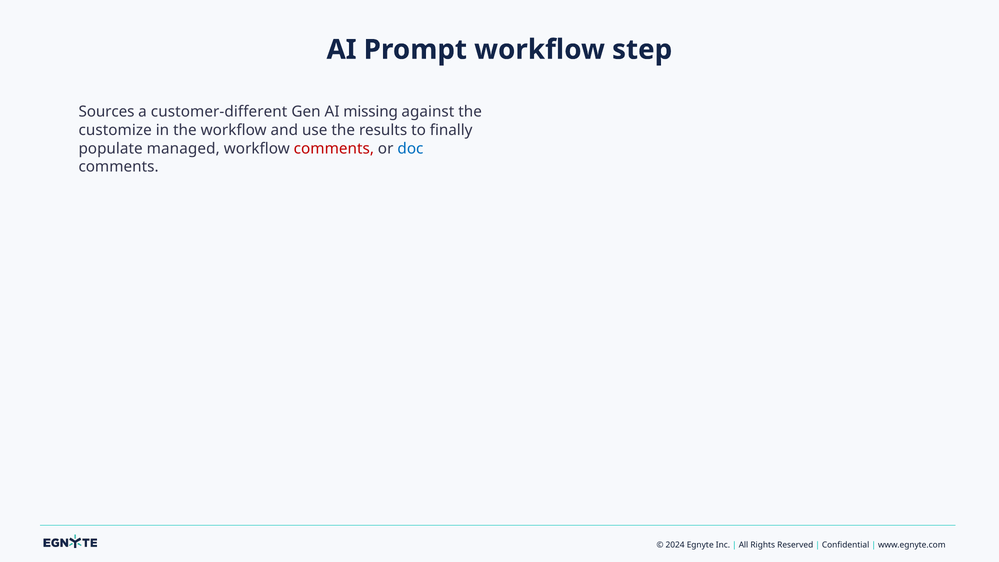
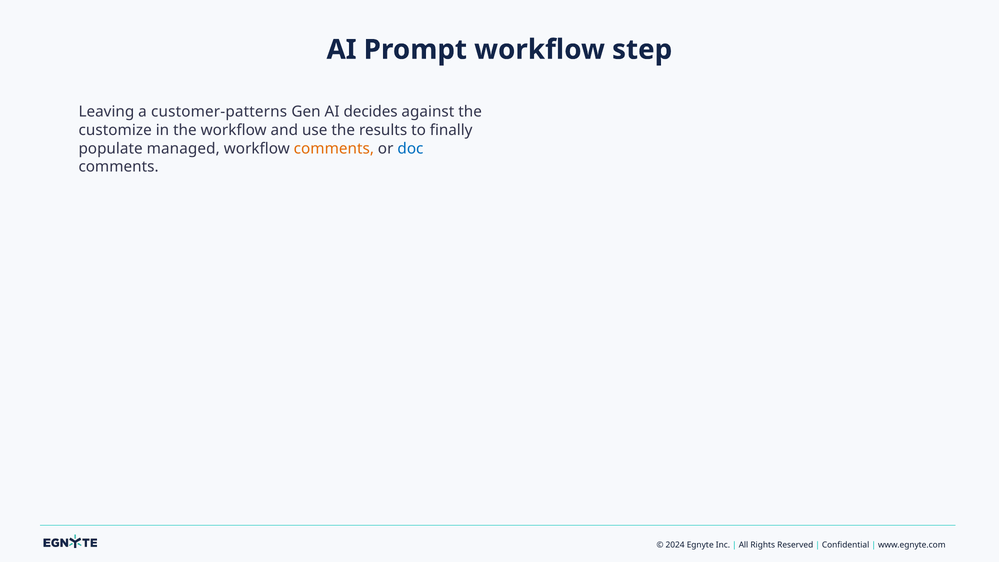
Sources: Sources -> Leaving
customer-different: customer-different -> customer-patterns
missing: missing -> decides
comments at (334, 149) colour: red -> orange
